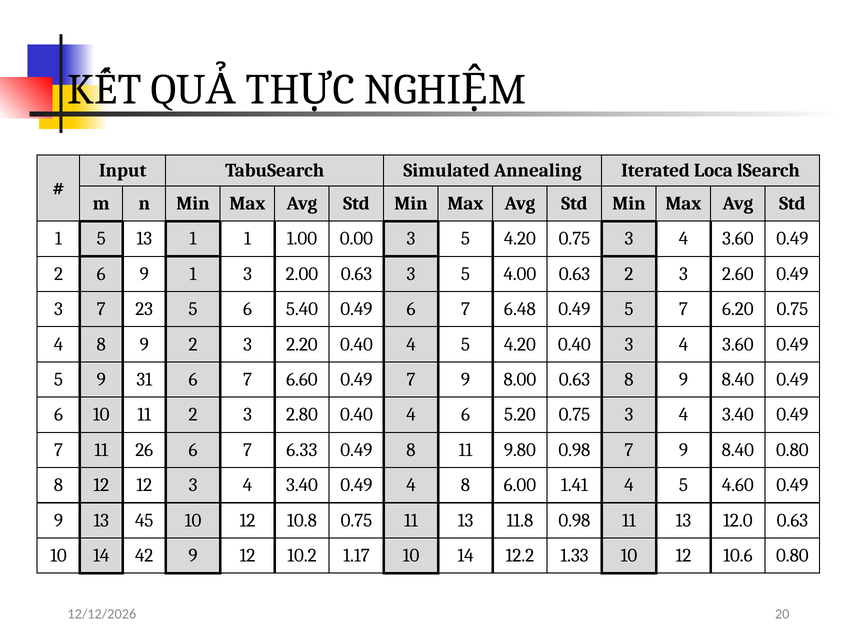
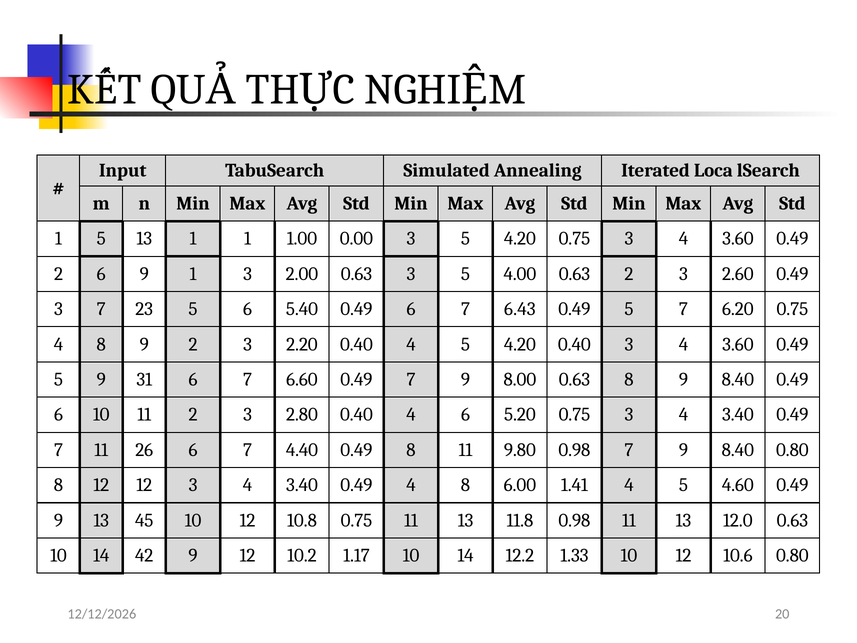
6.48: 6.48 -> 6.43
6.33: 6.33 -> 4.40
